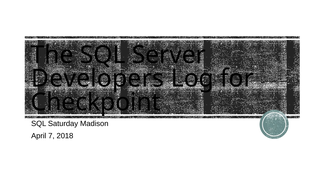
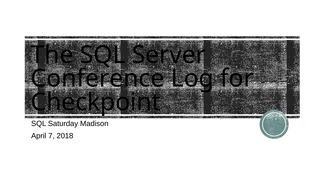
Developers: Developers -> Conference
